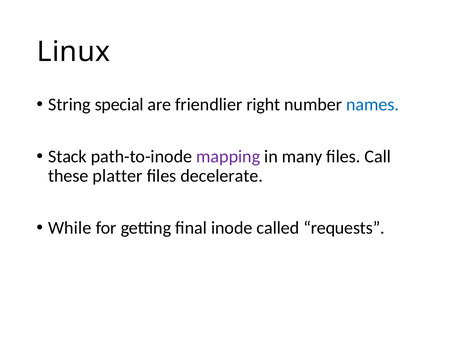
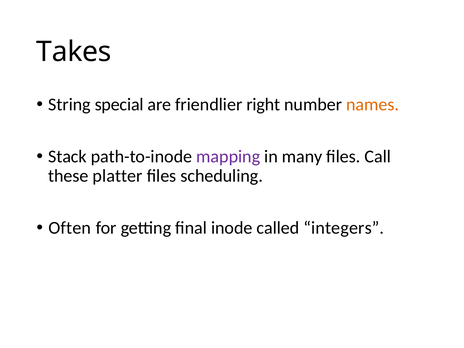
Linux: Linux -> Takes
names colour: blue -> orange
decelerate: decelerate -> scheduling
While: While -> Often
requests: requests -> integers
